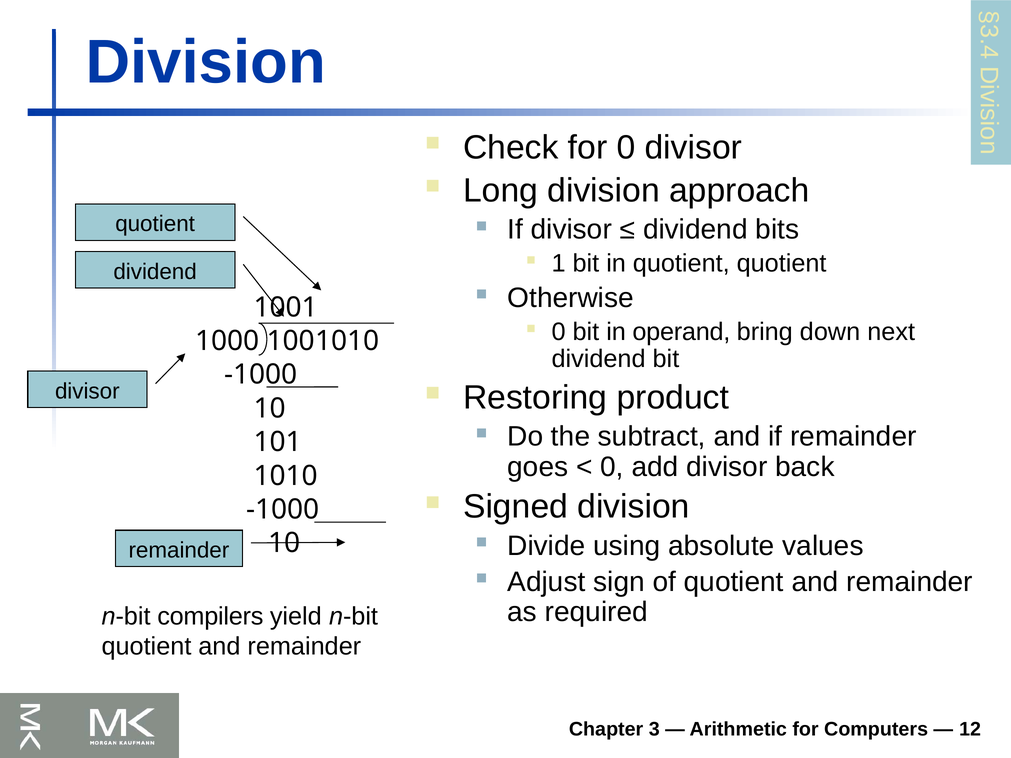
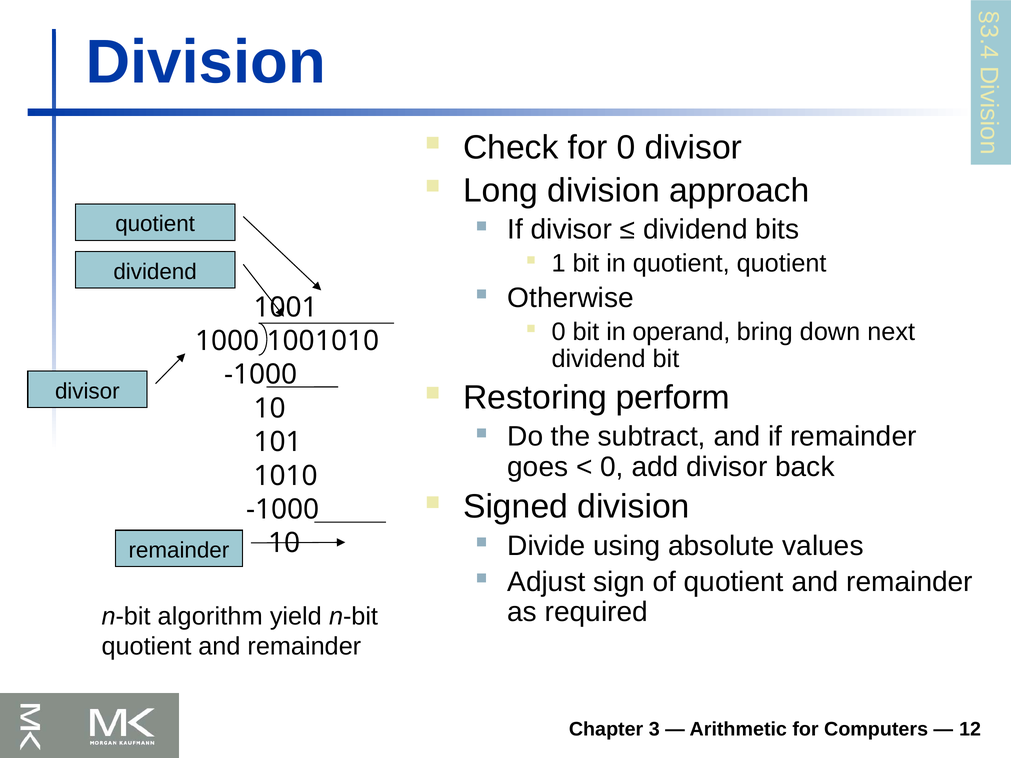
product: product -> perform
compilers: compilers -> algorithm
